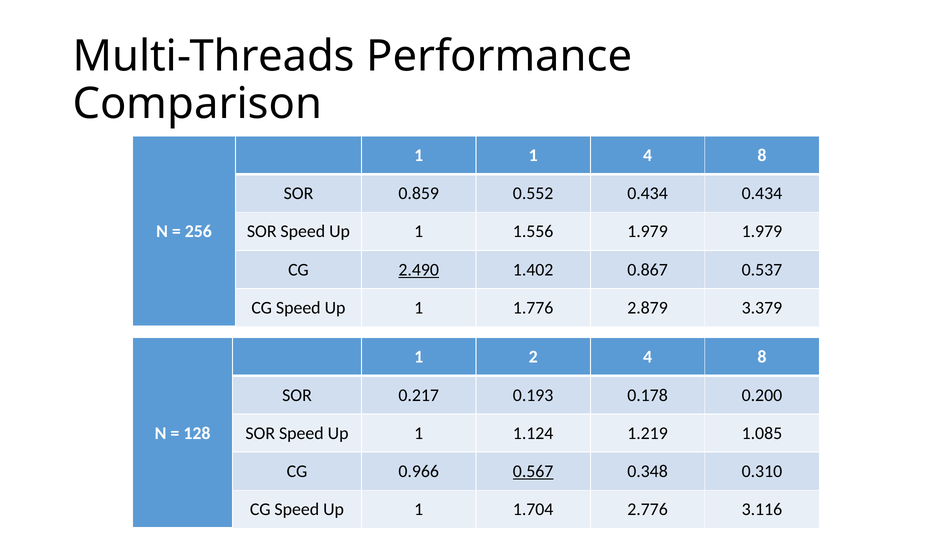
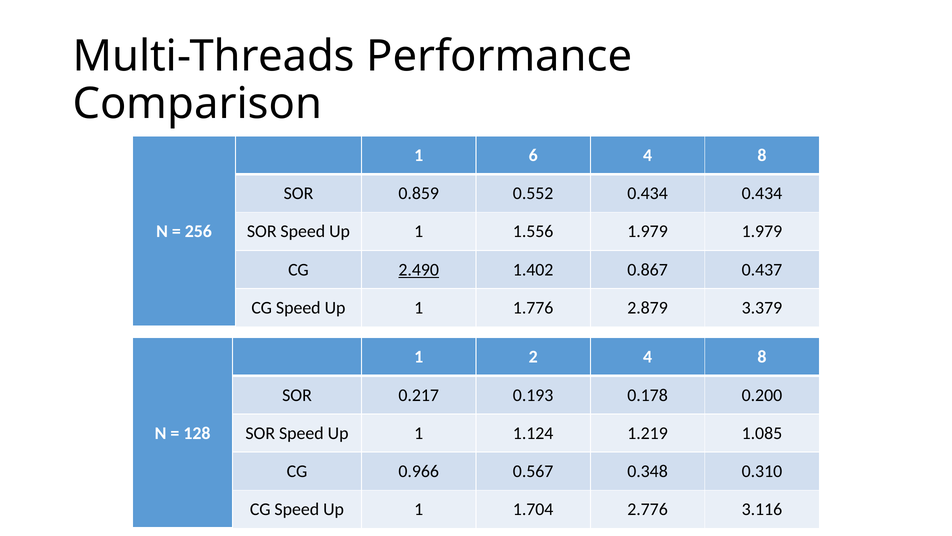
1 1: 1 -> 6
0.537: 0.537 -> 0.437
0.567 underline: present -> none
